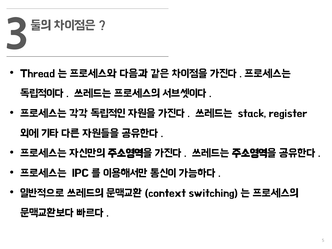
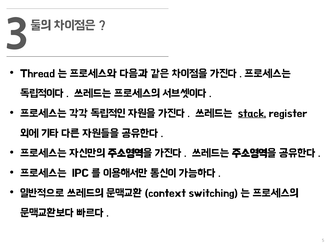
stack underline: none -> present
